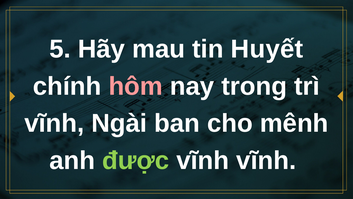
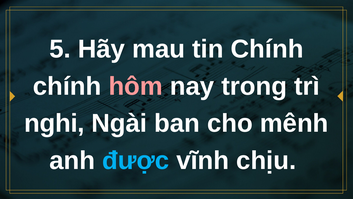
tin Huyết: Huyết -> Chính
vĩnh at (54, 123): vĩnh -> nghi
được colour: light green -> light blue
vĩnh vĩnh: vĩnh -> chịu
